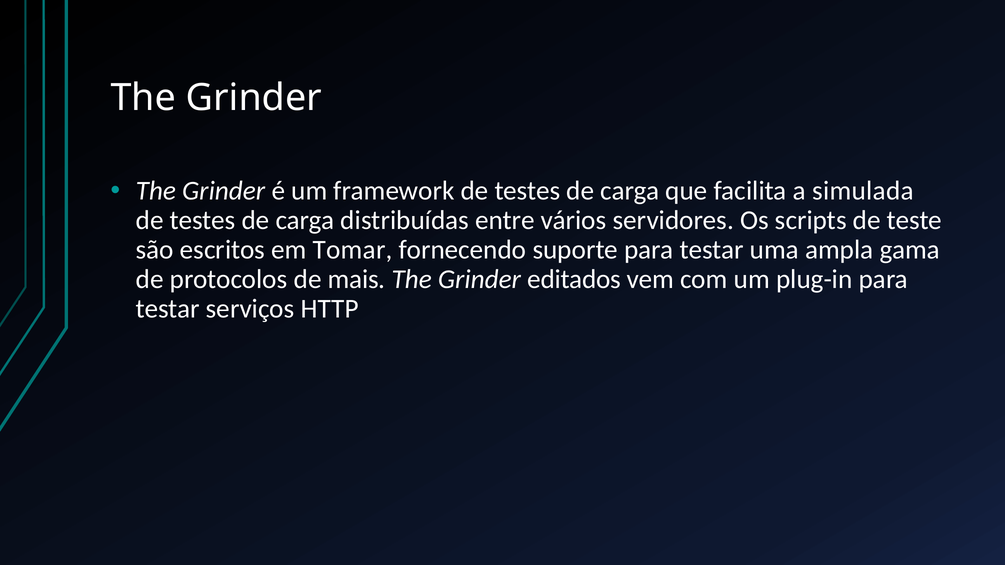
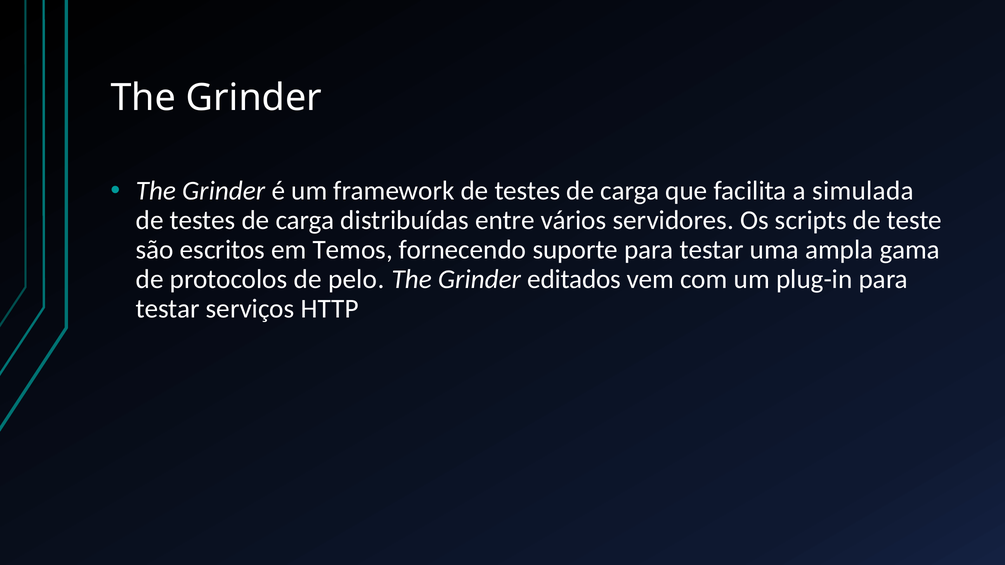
Tomar: Tomar -> Temos
mais: mais -> pelo
